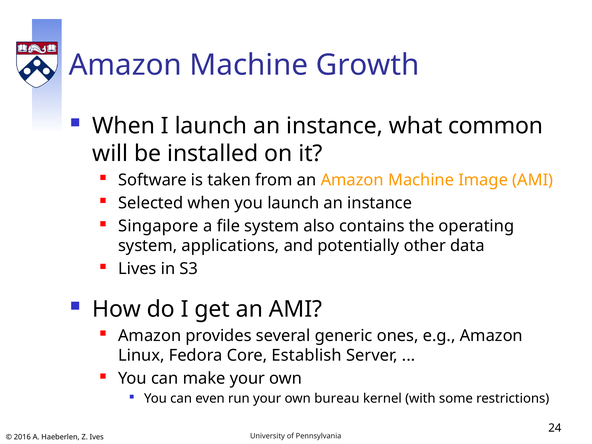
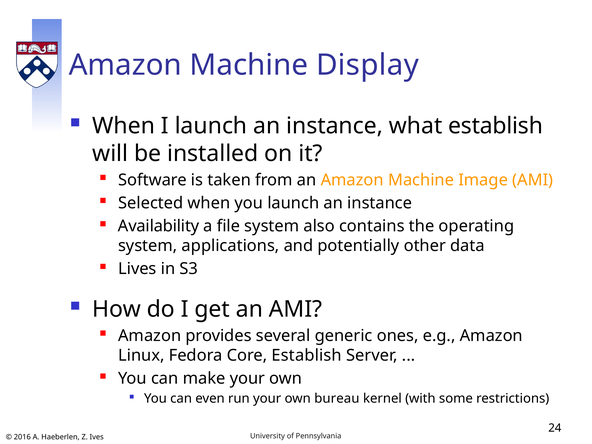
Growth: Growth -> Display
what common: common -> establish
Singapore: Singapore -> Availability
